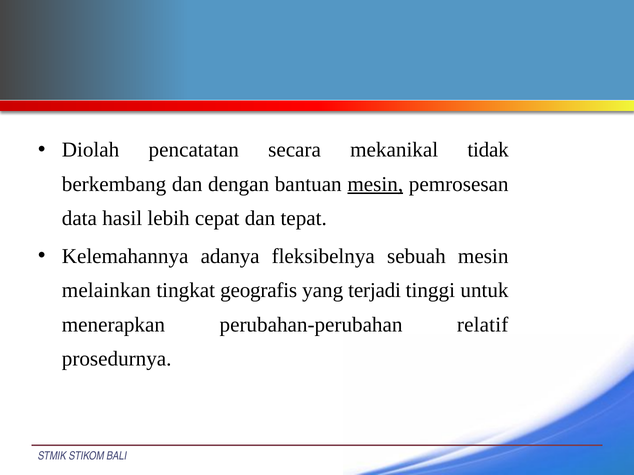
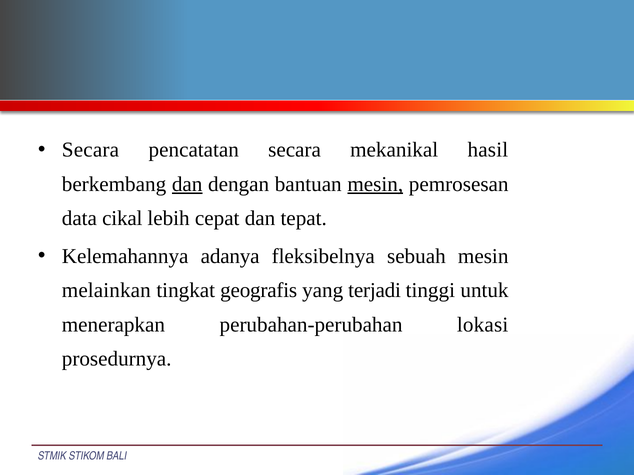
Diolah at (91, 150): Diolah -> Secara
tidak: tidak -> hasil
dan at (187, 184) underline: none -> present
hasil: hasil -> cikal
relatif: relatif -> lokasi
